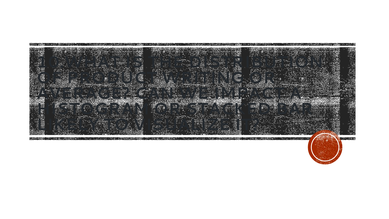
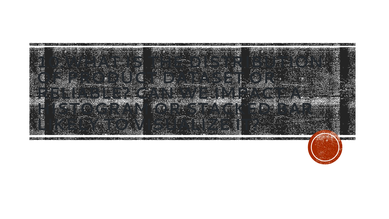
WRITING: WRITING -> DATASET
AVERAGE: AVERAGE -> RELIABLE
